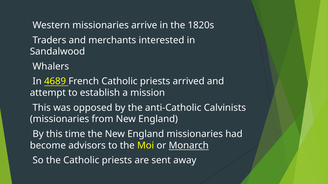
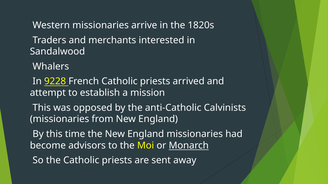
4689: 4689 -> 9228
